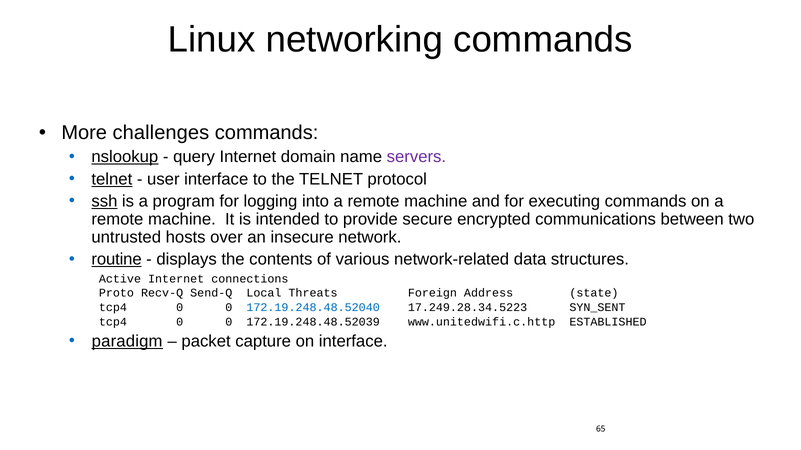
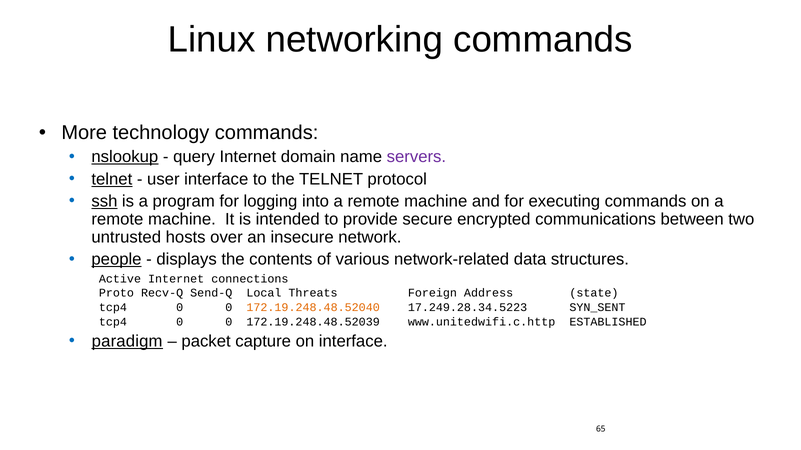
challenges: challenges -> technology
routine: routine -> people
172.19.248.48.52040 colour: blue -> orange
